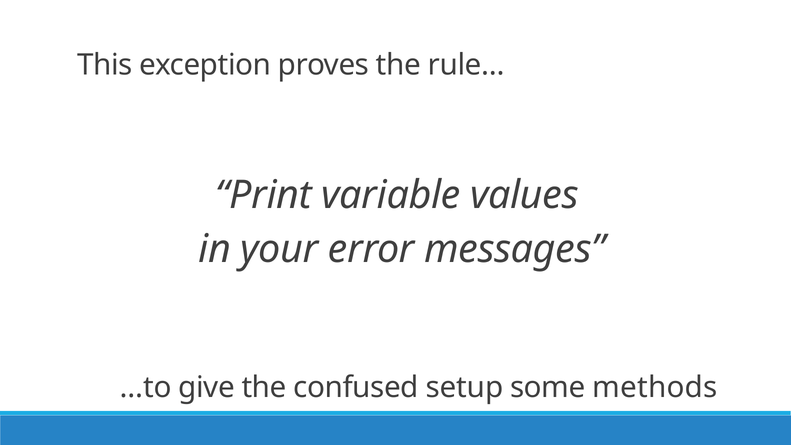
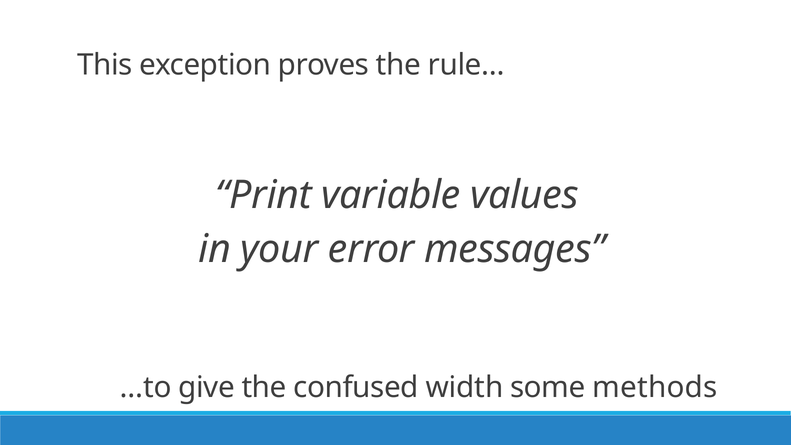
setup: setup -> width
